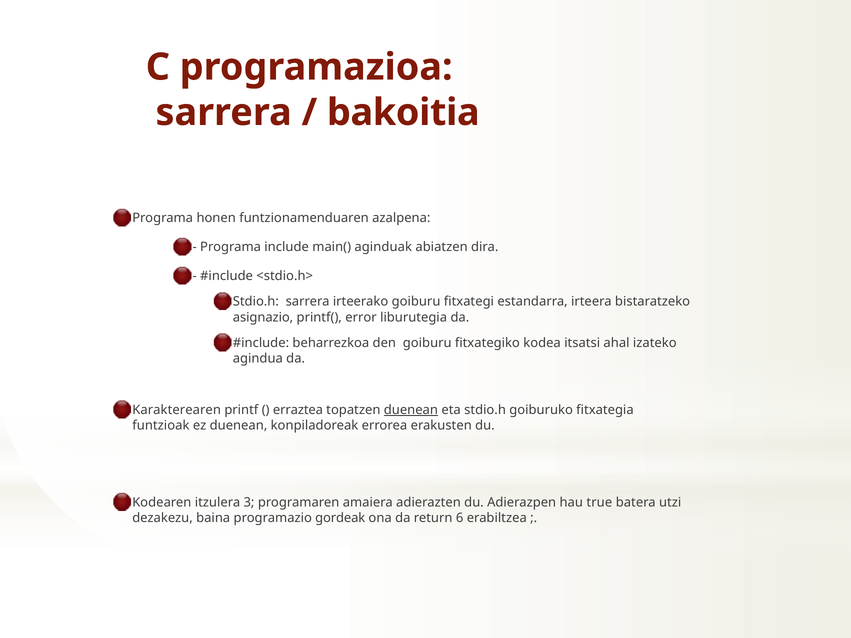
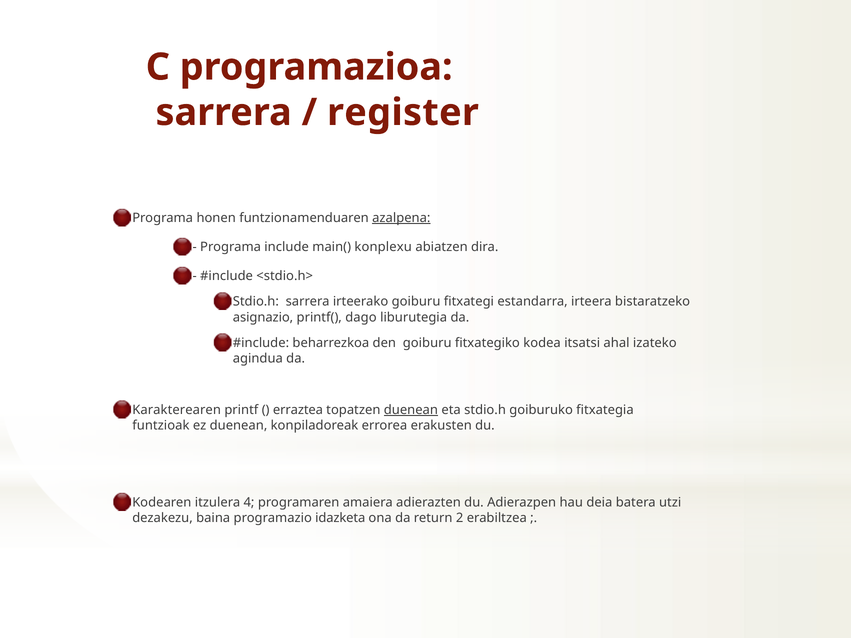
bakoitia: bakoitia -> register
azalpena underline: none -> present
aginduak: aginduak -> konplexu
error: error -> dago
3: 3 -> 4
true: true -> deia
gordeak: gordeak -> idazketa
6: 6 -> 2
